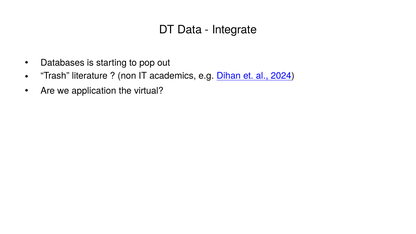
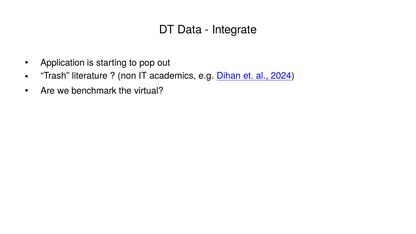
Databases: Databases -> Application
application: application -> benchmark
